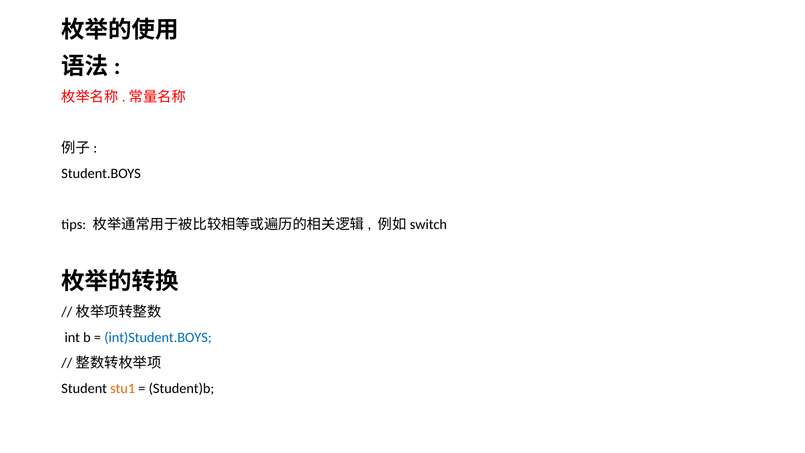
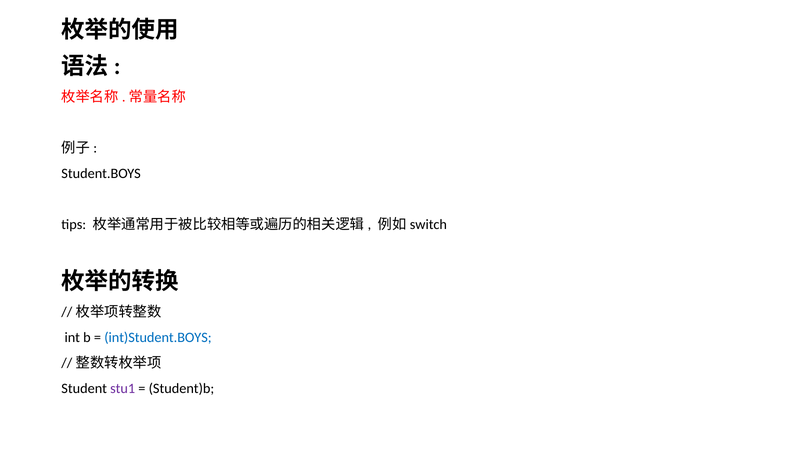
stu1 colour: orange -> purple
